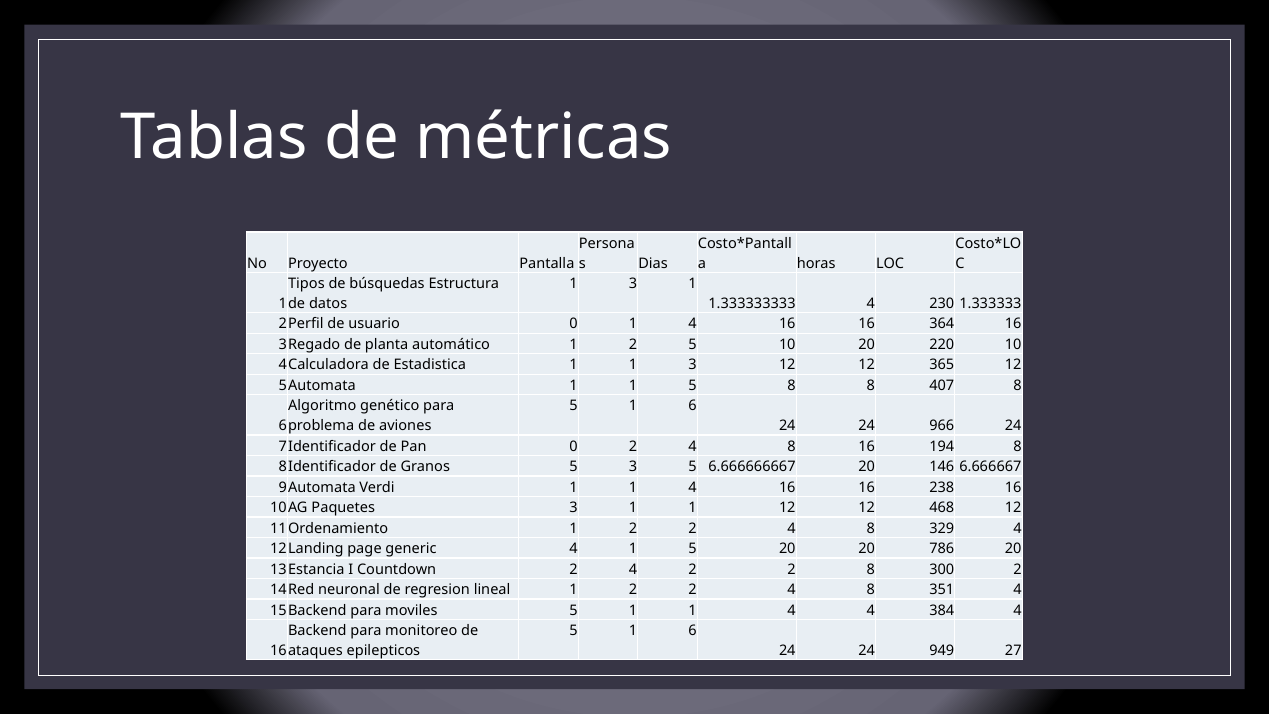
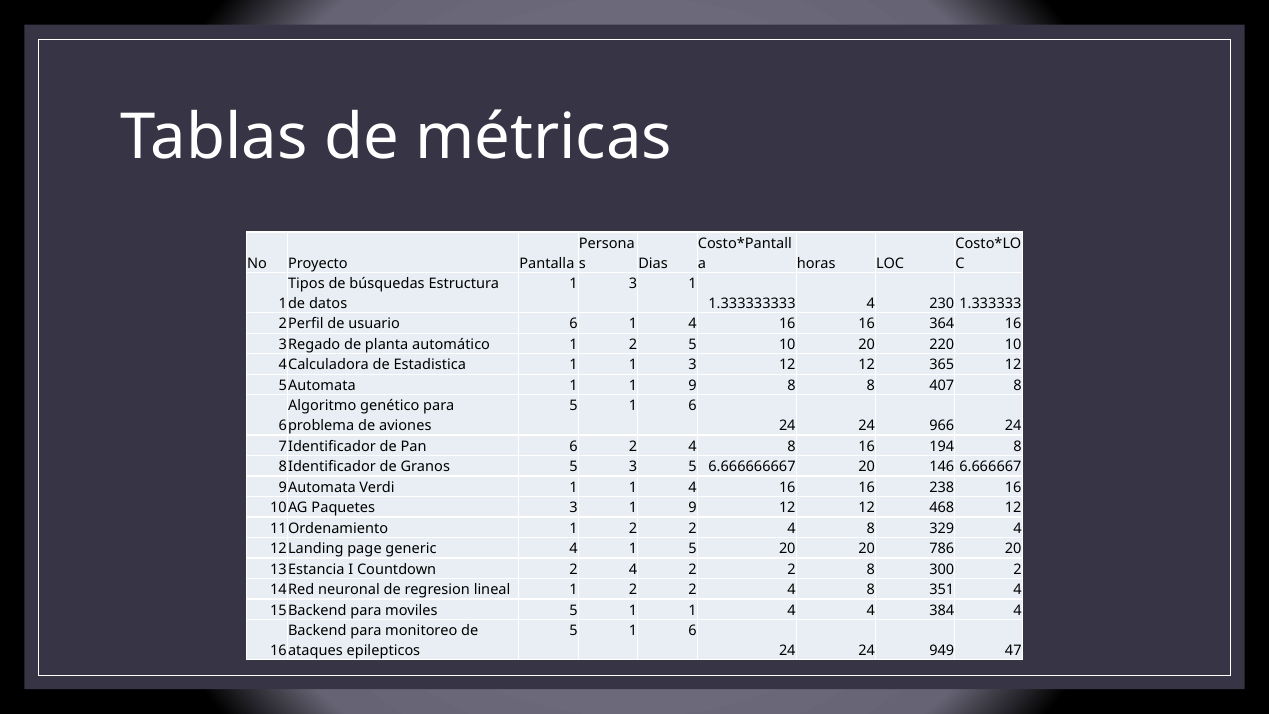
usuario 0: 0 -> 6
1 1 5: 5 -> 9
Pan 0: 0 -> 6
3 1 1: 1 -> 9
27: 27 -> 47
